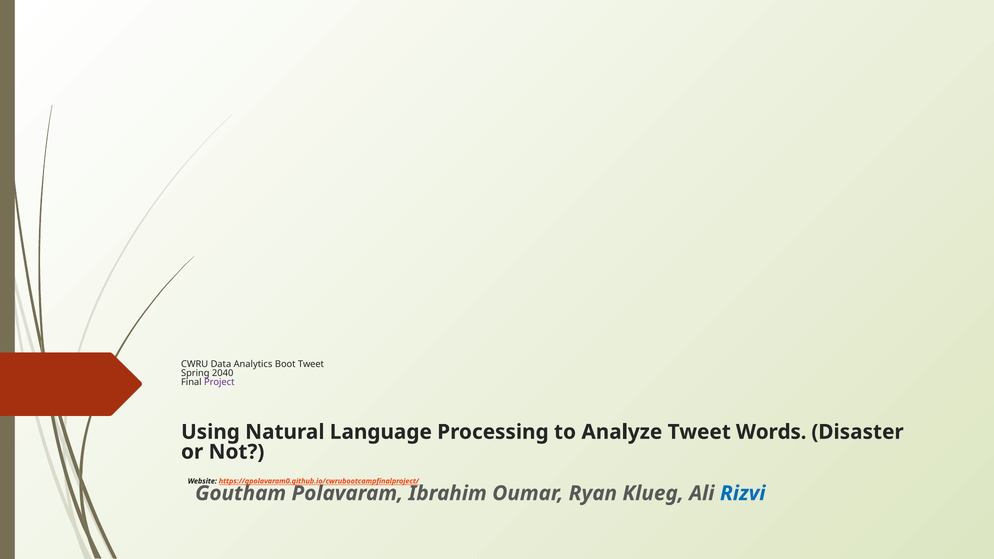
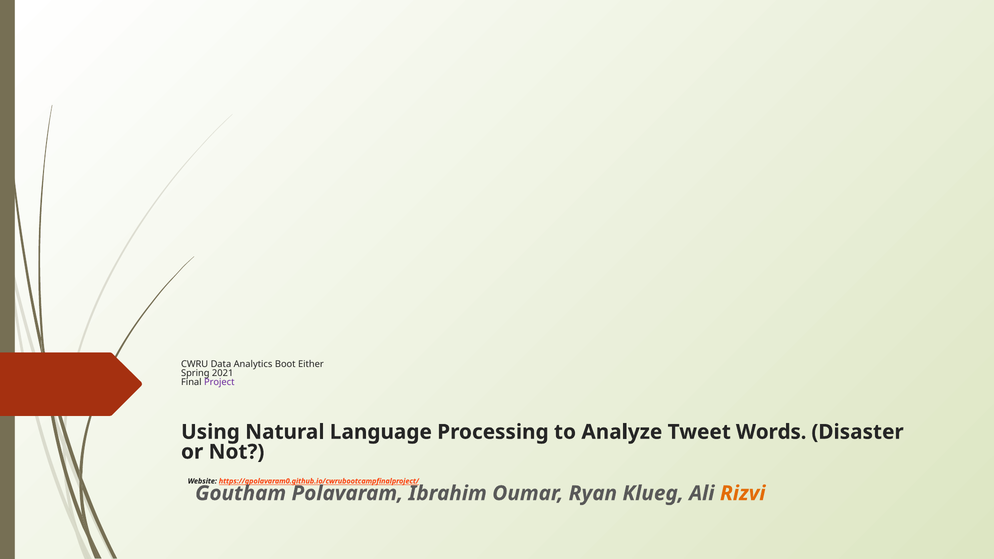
Boot Tweet: Tweet -> Either
2040: 2040 -> 2021
Rizvi colour: blue -> orange
